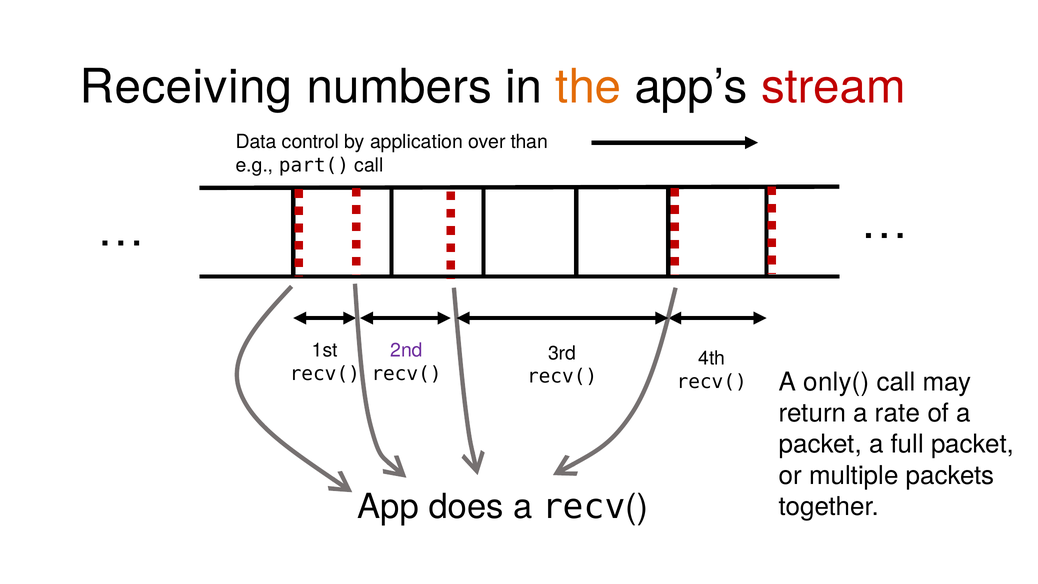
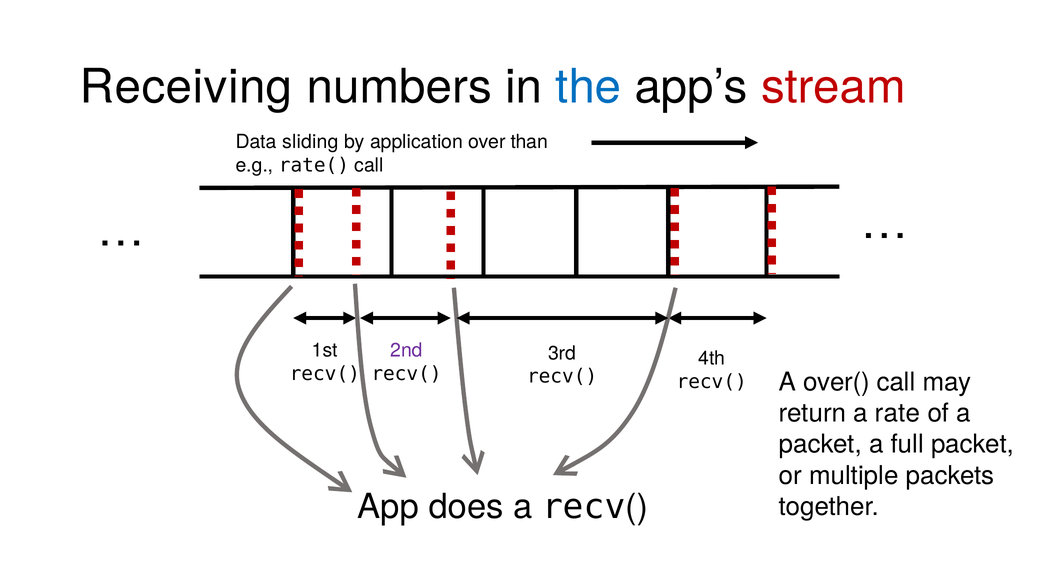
the colour: orange -> blue
control: control -> sliding
part(: part( -> rate(
only(: only( -> over(
